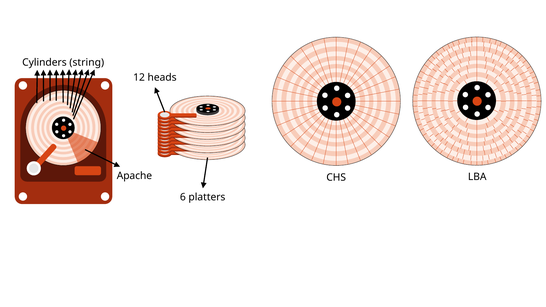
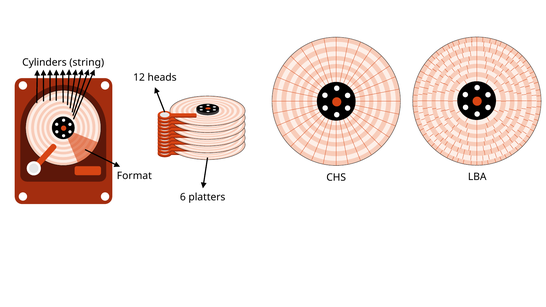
Apache: Apache -> Format
